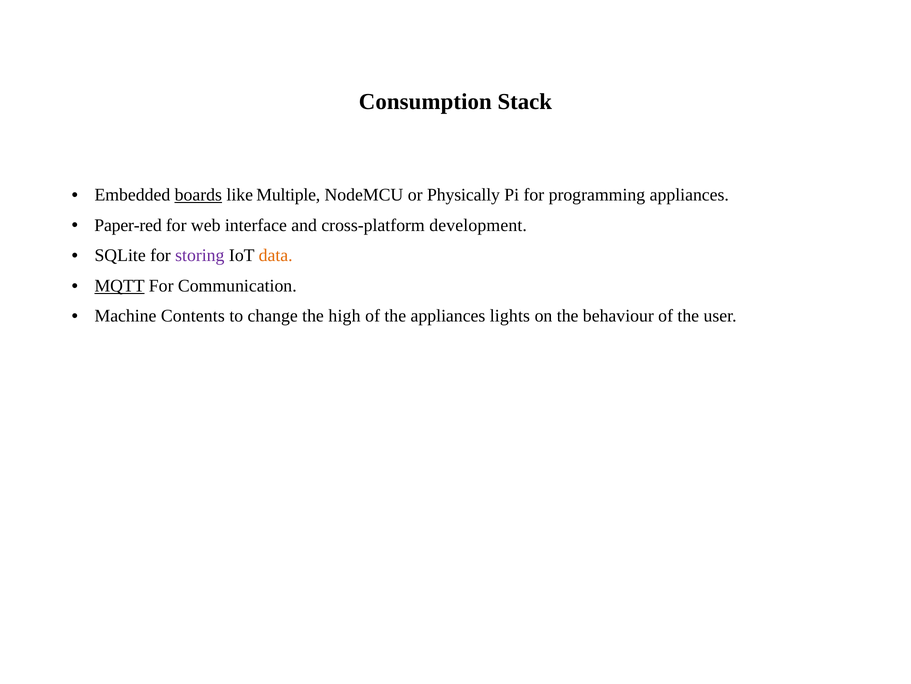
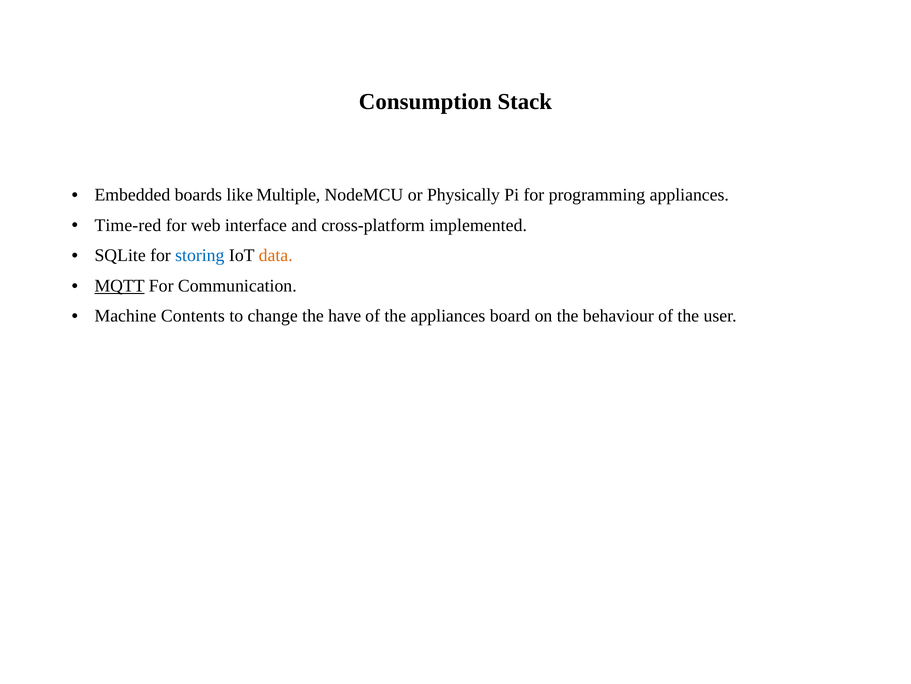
boards underline: present -> none
Paper-red: Paper-red -> Time-red
development: development -> implemented
storing colour: purple -> blue
high: high -> have
lights: lights -> board
